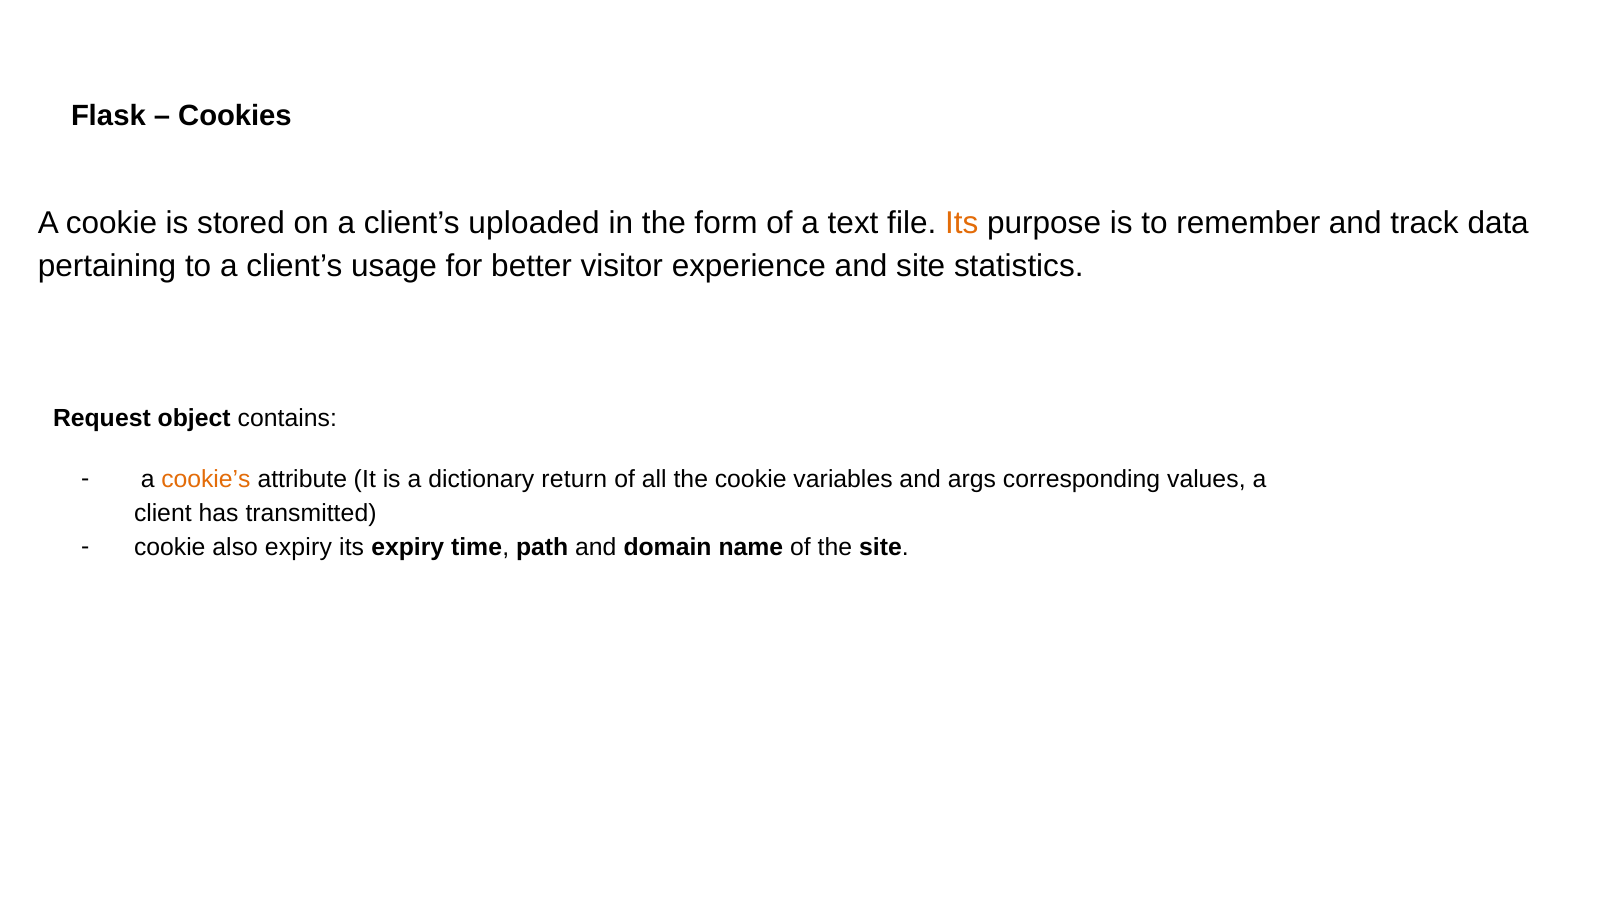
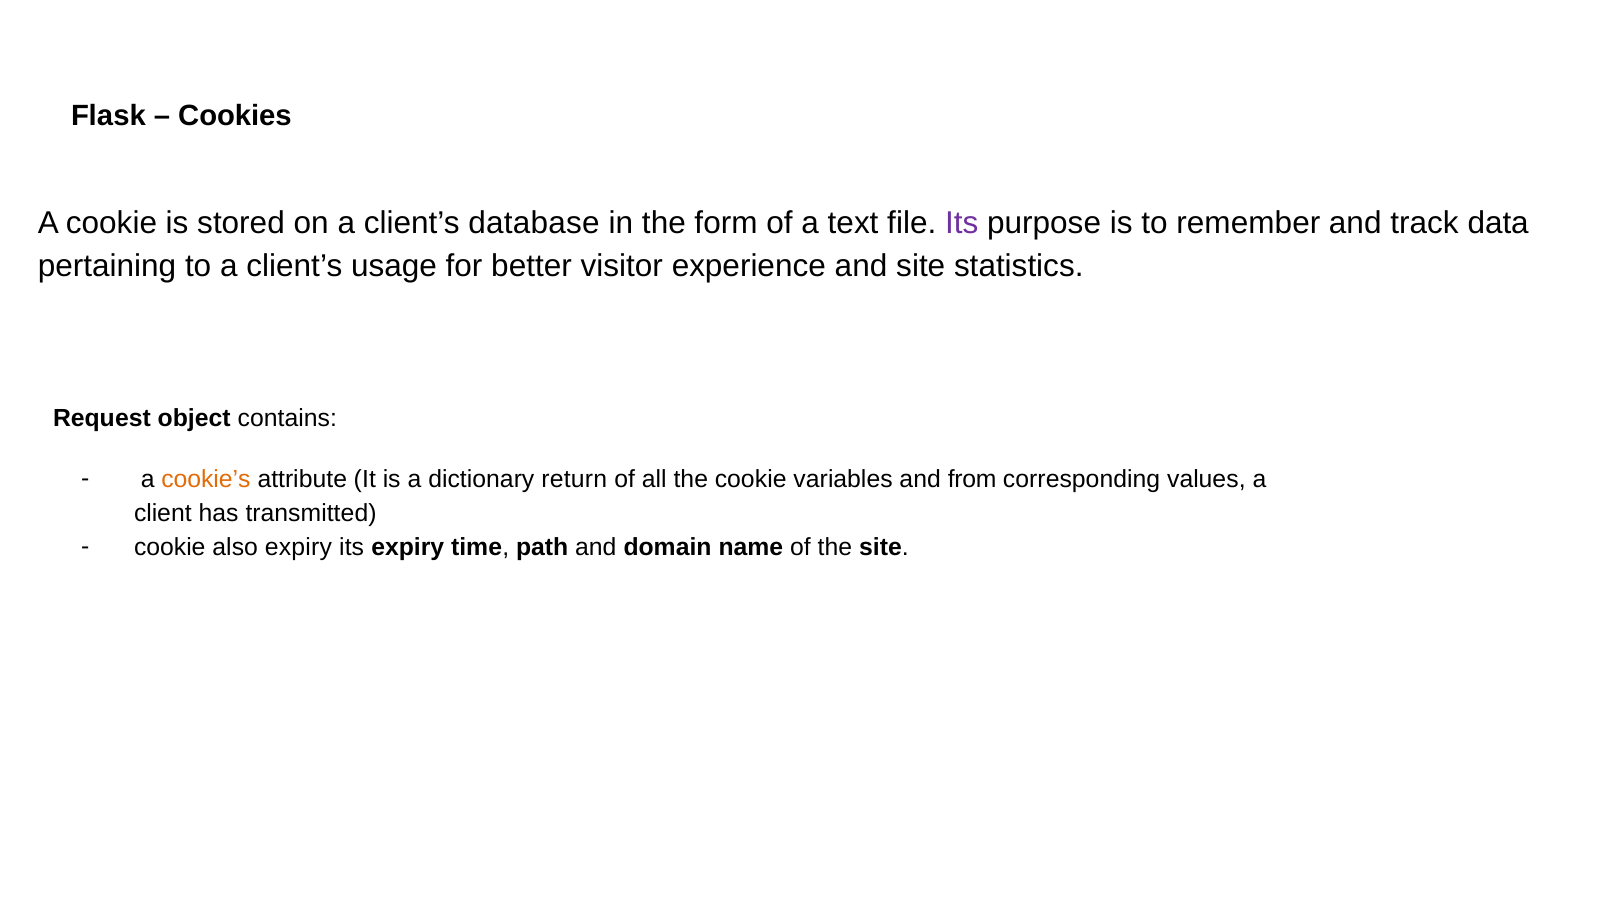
uploaded: uploaded -> database
Its at (962, 223) colour: orange -> purple
args: args -> from
